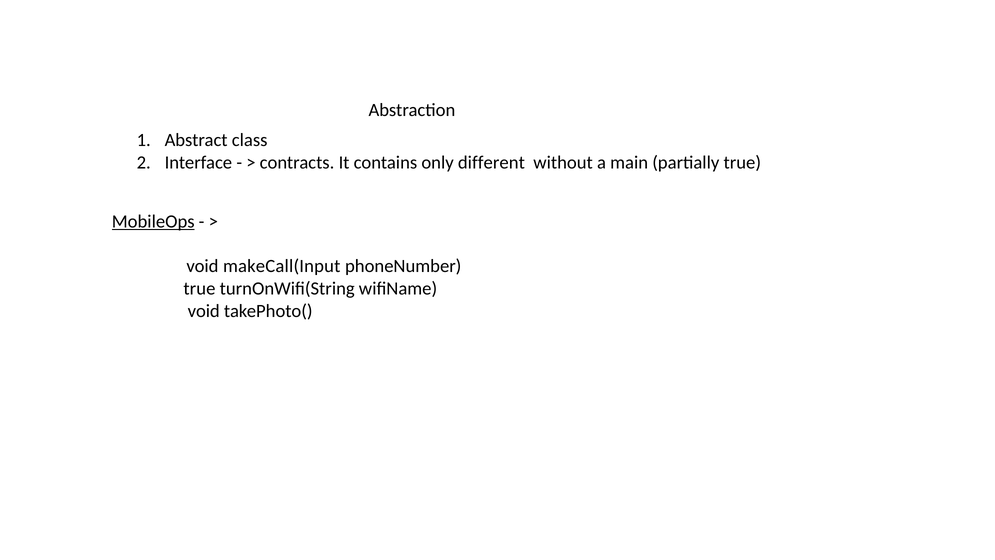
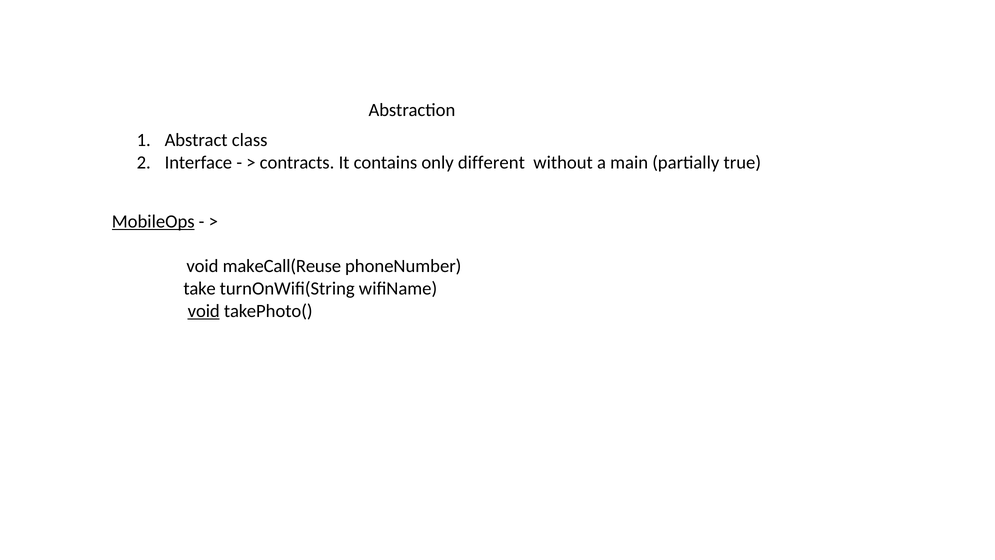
makeCall(Input: makeCall(Input -> makeCall(Reuse
true at (199, 289): true -> take
void at (204, 311) underline: none -> present
